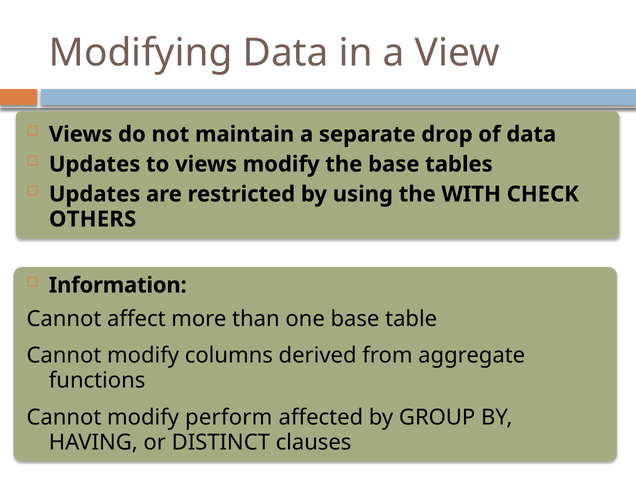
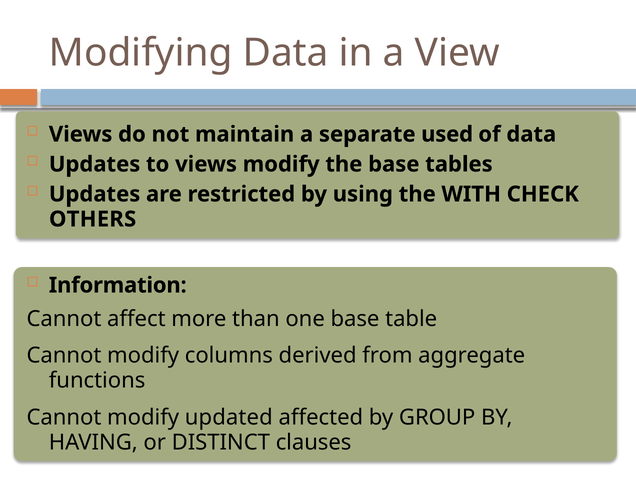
drop: drop -> used
perform: perform -> updated
